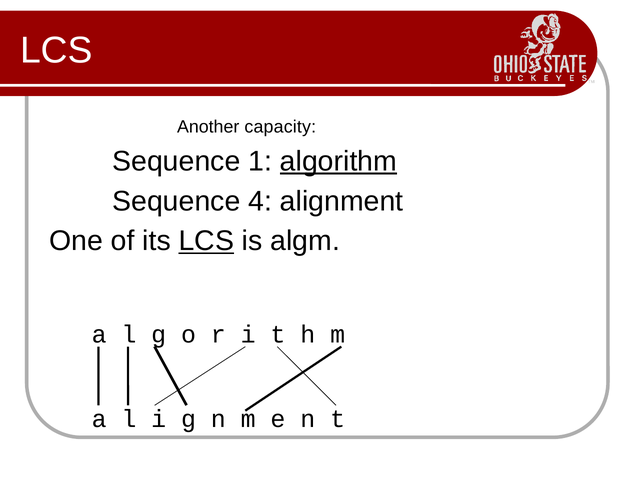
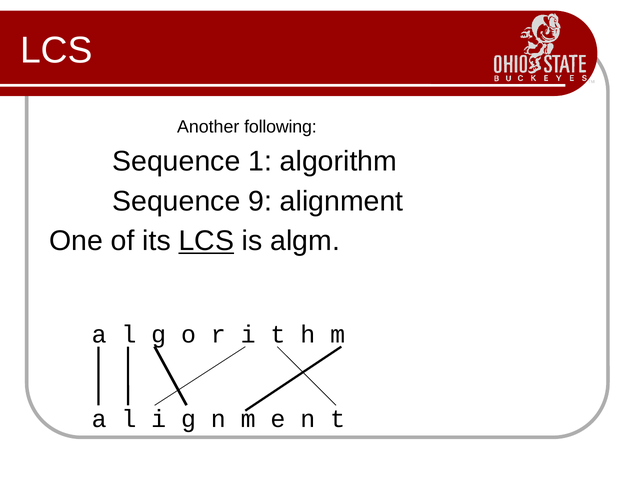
capacity: capacity -> following
algorithm underline: present -> none
4: 4 -> 9
